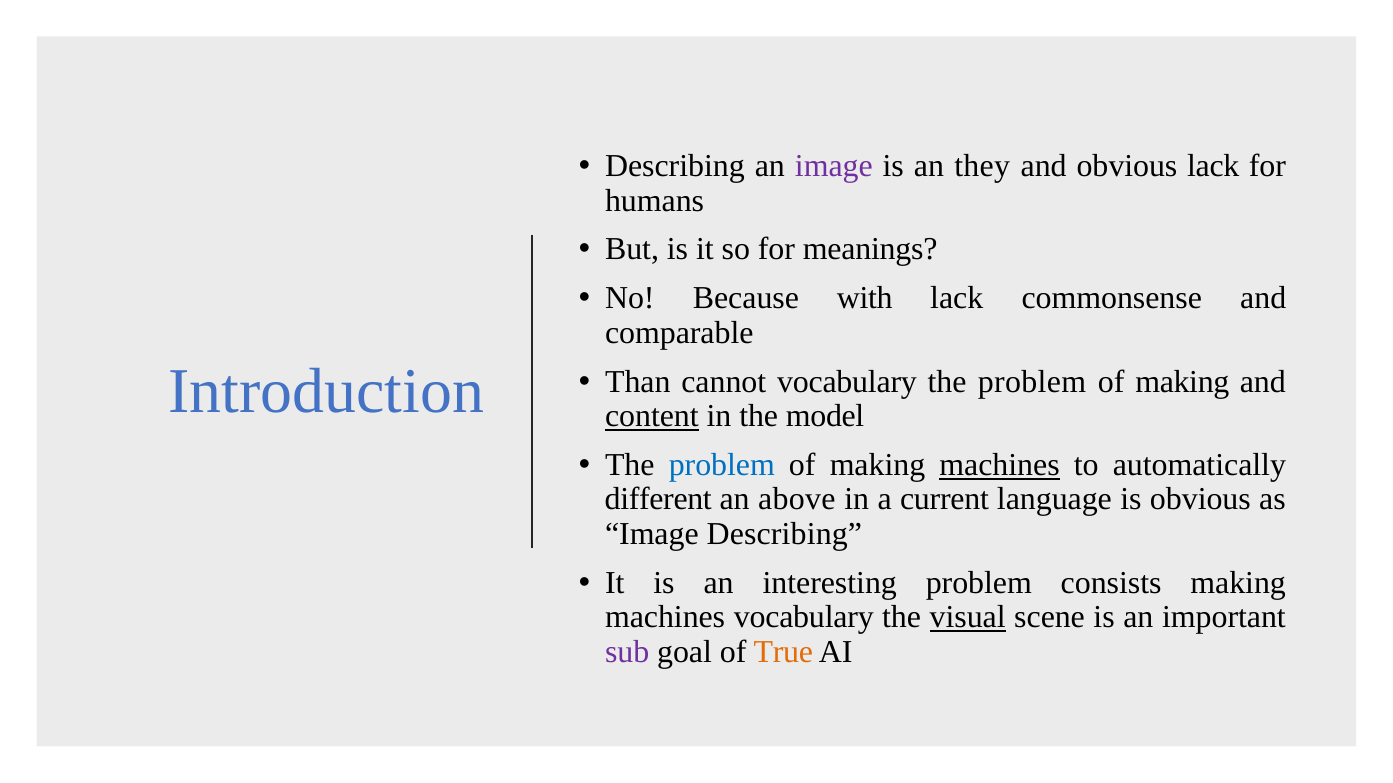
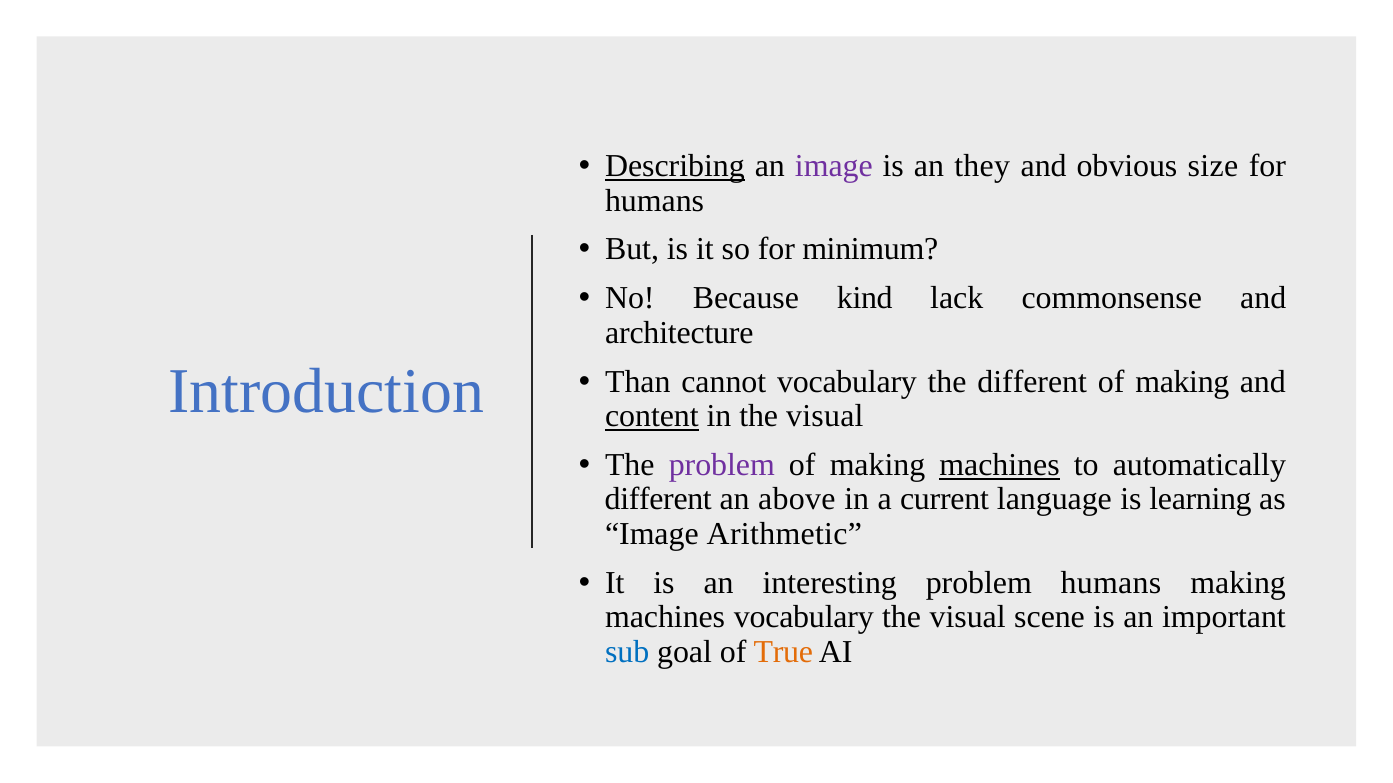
Describing at (675, 166) underline: none -> present
obvious lack: lack -> size
meanings: meanings -> minimum
with: with -> kind
comparable: comparable -> architecture
problem at (1032, 382): problem -> different
in the model: model -> visual
problem at (722, 465) colour: blue -> purple
is obvious: obvious -> learning
Image Describing: Describing -> Arithmetic
problem consists: consists -> humans
visual at (968, 618) underline: present -> none
sub colour: purple -> blue
